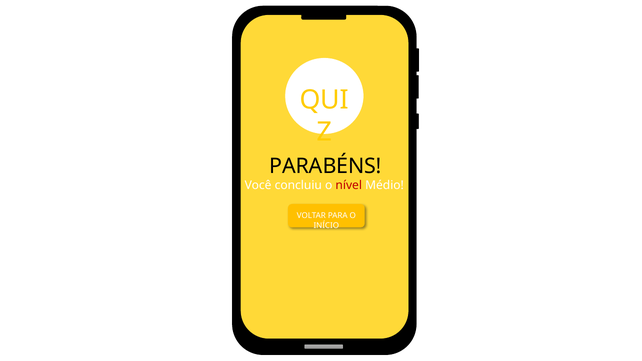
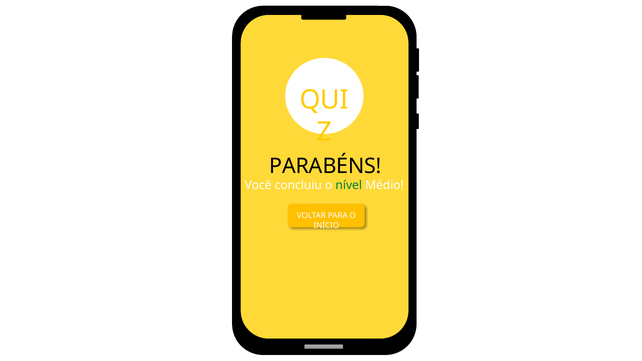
nível colour: red -> green
